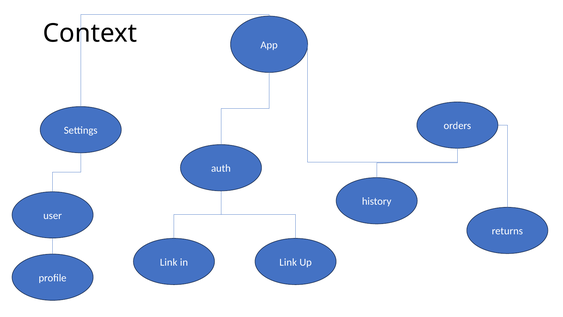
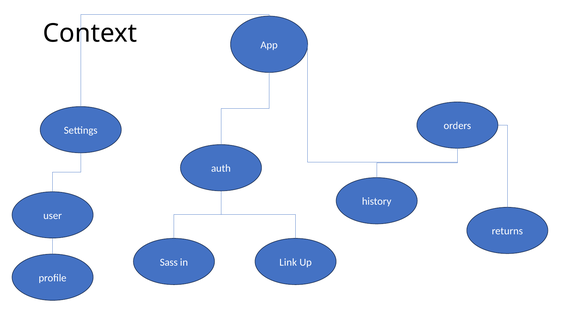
Link at (169, 262): Link -> Sass
